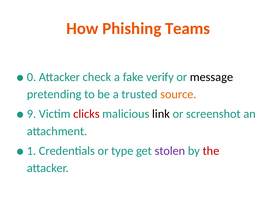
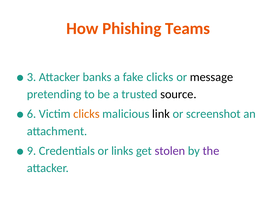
0: 0 -> 3
check: check -> banks
fake verify: verify -> clicks
source colour: orange -> black
9: 9 -> 6
clicks at (87, 114) colour: red -> orange
1: 1 -> 9
type: type -> links
the colour: red -> purple
